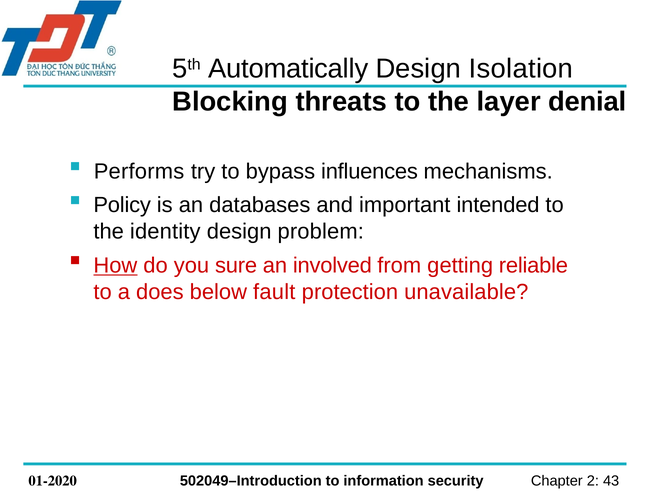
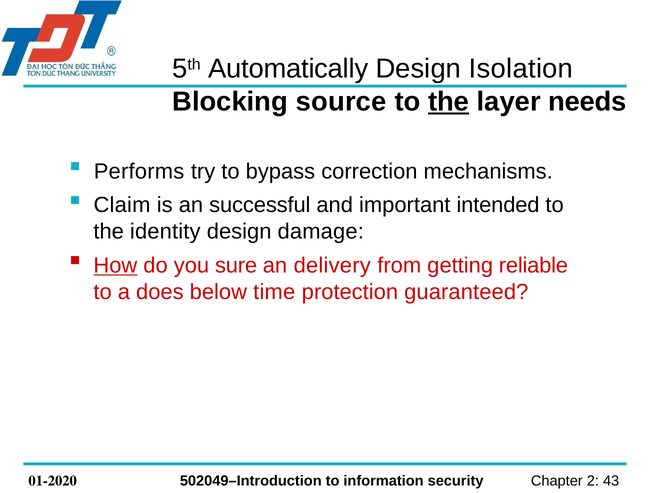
threats: threats -> source
the at (449, 102) underline: none -> present
denial: denial -> needs
influences: influences -> correction
Policy: Policy -> Claim
databases: databases -> successful
problem: problem -> damage
involved: involved -> delivery
fault: fault -> time
unavailable: unavailable -> guaranteed
